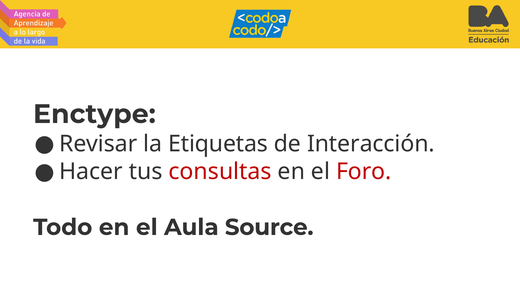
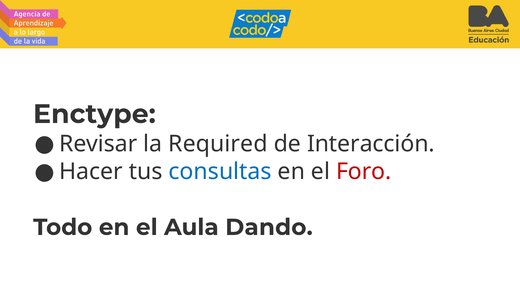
Etiquetas: Etiquetas -> Required
consultas colour: red -> blue
Source: Source -> Dando
